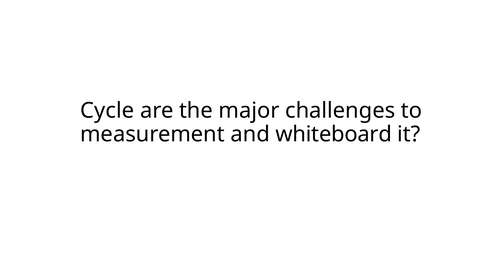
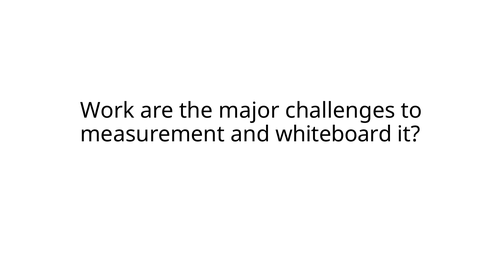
Cycle: Cycle -> Work
